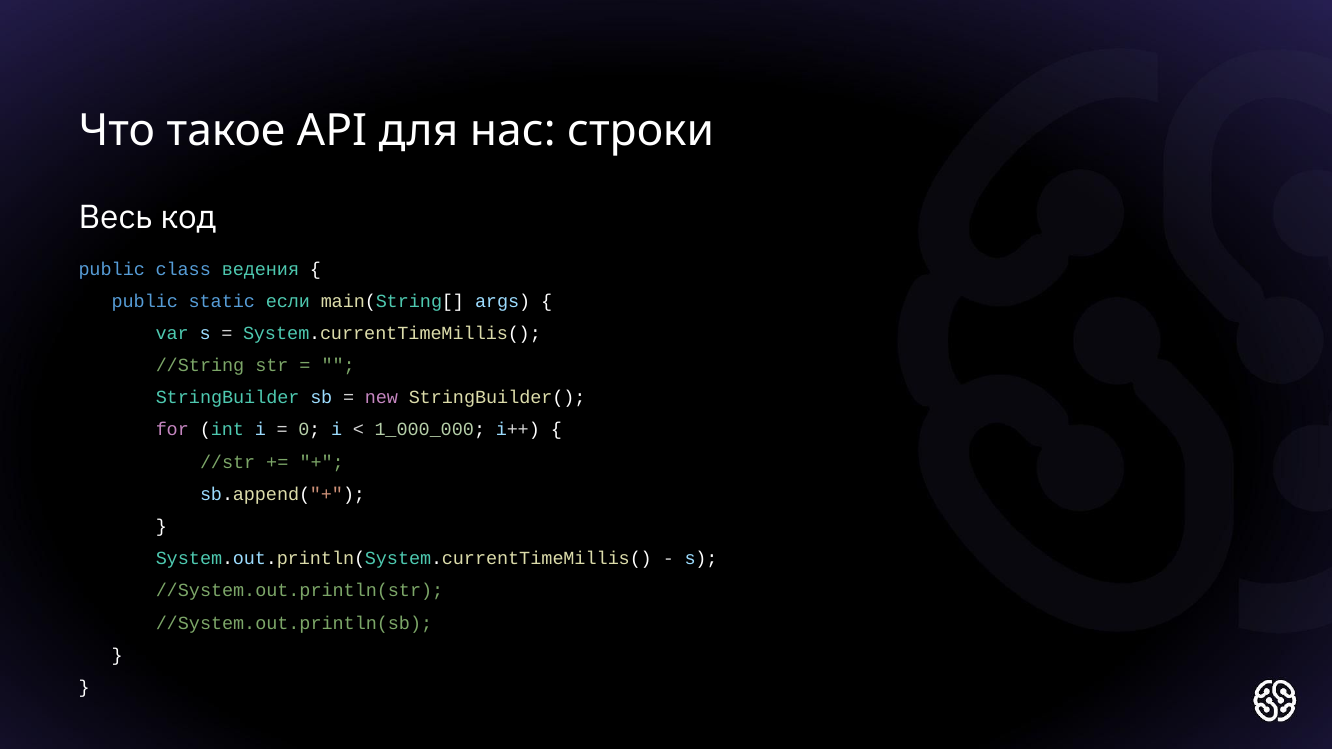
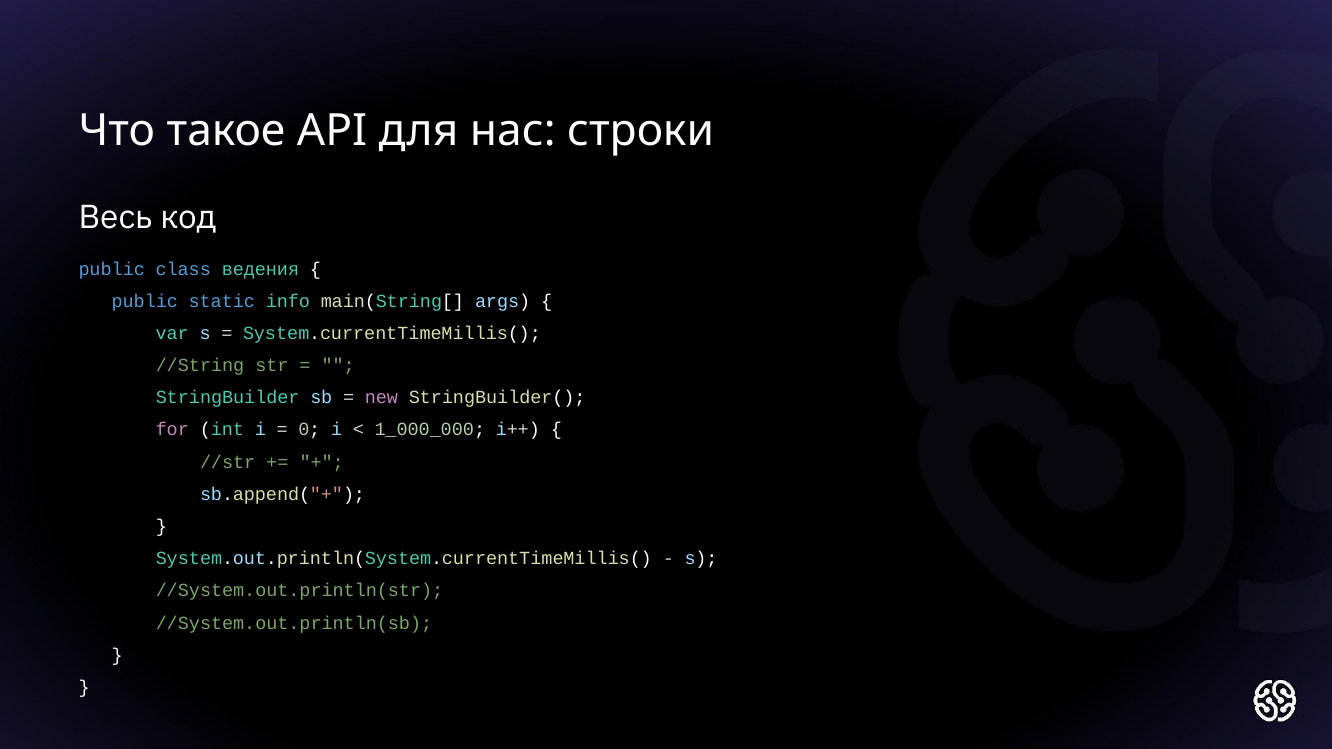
если: если -> info
